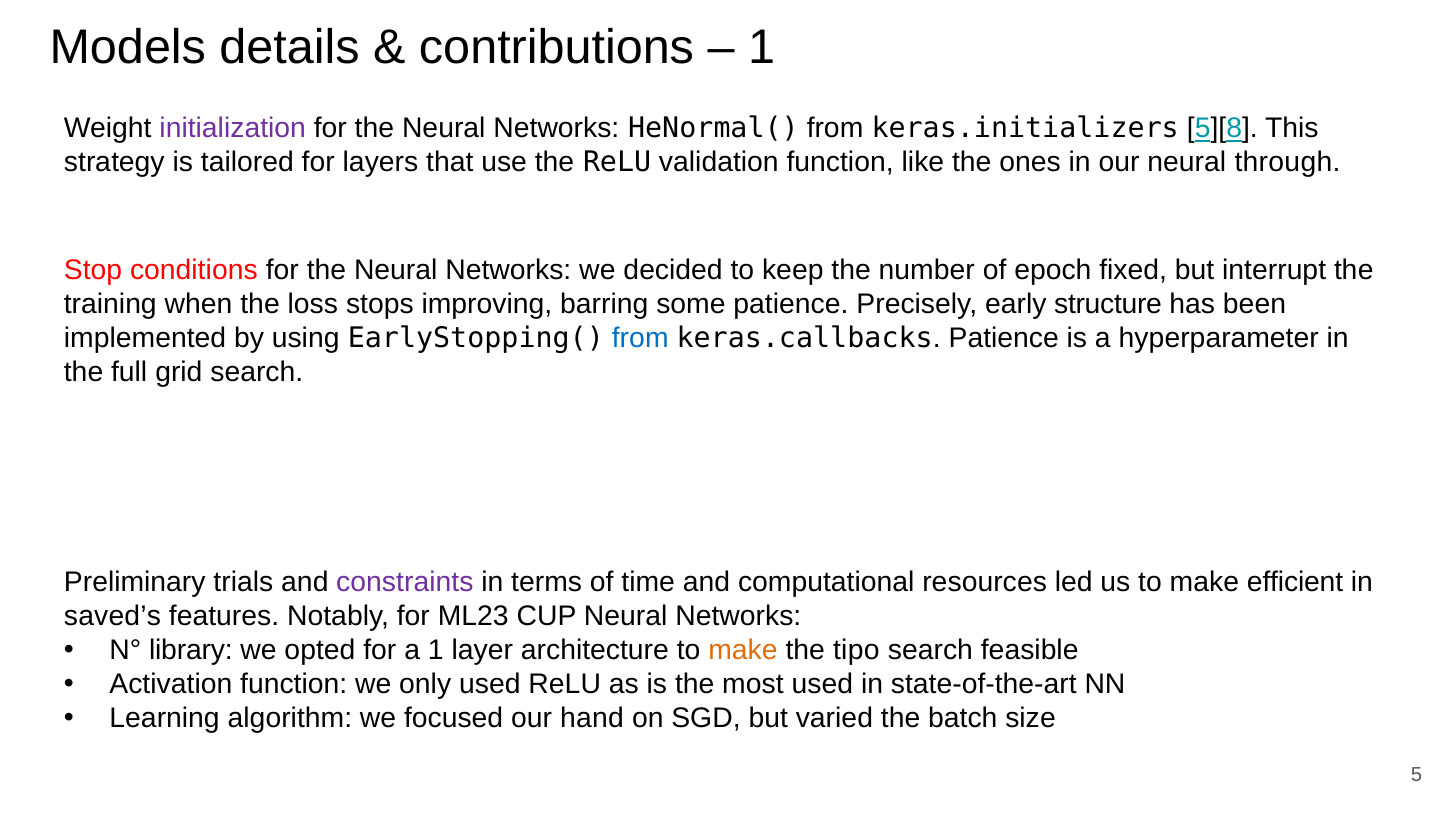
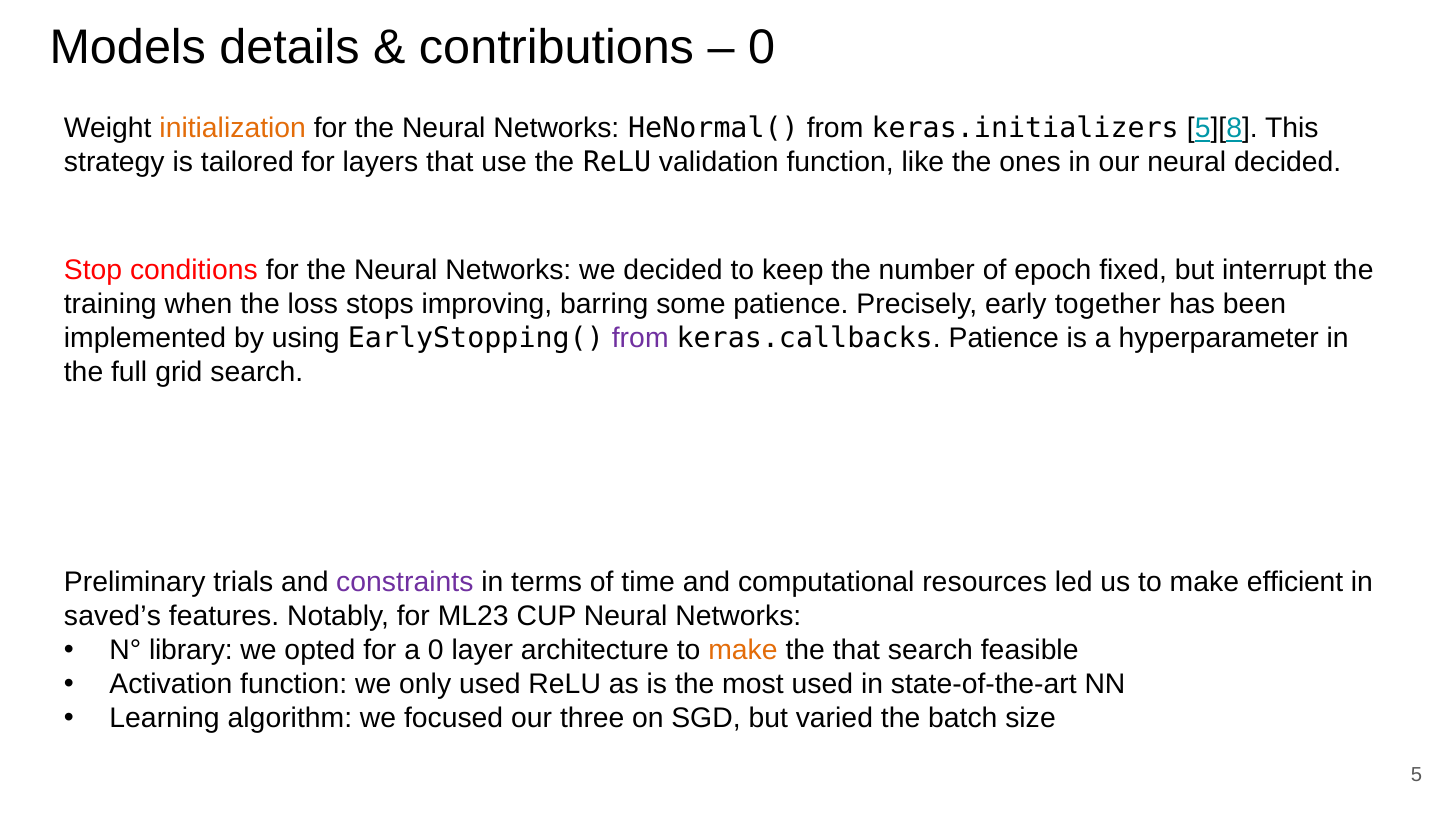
1 at (762, 47): 1 -> 0
initialization colour: purple -> orange
neural through: through -> decided
structure: structure -> together
from at (640, 338) colour: blue -> purple
a 1: 1 -> 0
the tipo: tipo -> that
hand: hand -> three
